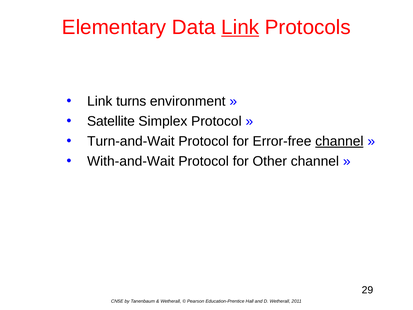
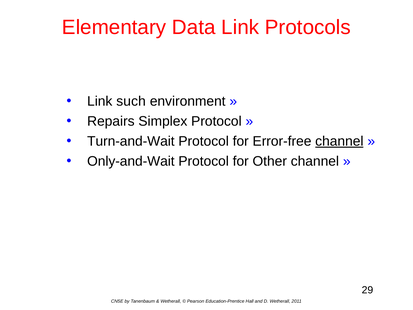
Link at (240, 27) underline: present -> none
turns: turns -> such
Satellite: Satellite -> Repairs
With-and-Wait: With-and-Wait -> Only-and-Wait
